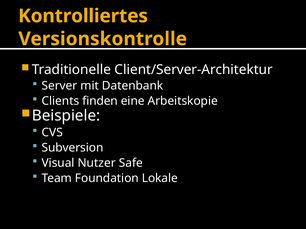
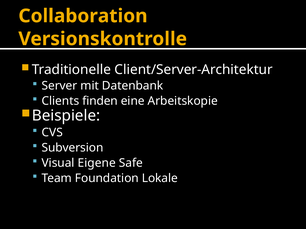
Kontrolliertes: Kontrolliertes -> Collaboration
Nutzer: Nutzer -> Eigene
